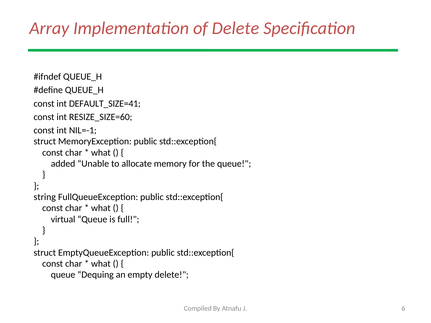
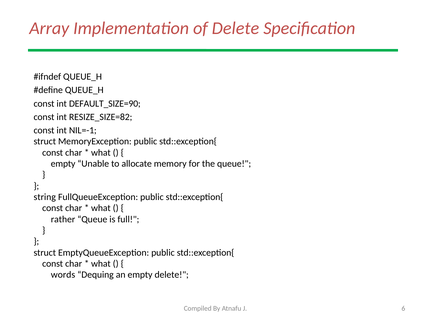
DEFAULT_SIZE=41: DEFAULT_SIZE=41 -> DEFAULT_SIZE=90
RESIZE_SIZE=60: RESIZE_SIZE=60 -> RESIZE_SIZE=82
added at (63, 164): added -> empty
virtual: virtual -> rather
queue at (63, 275): queue -> words
